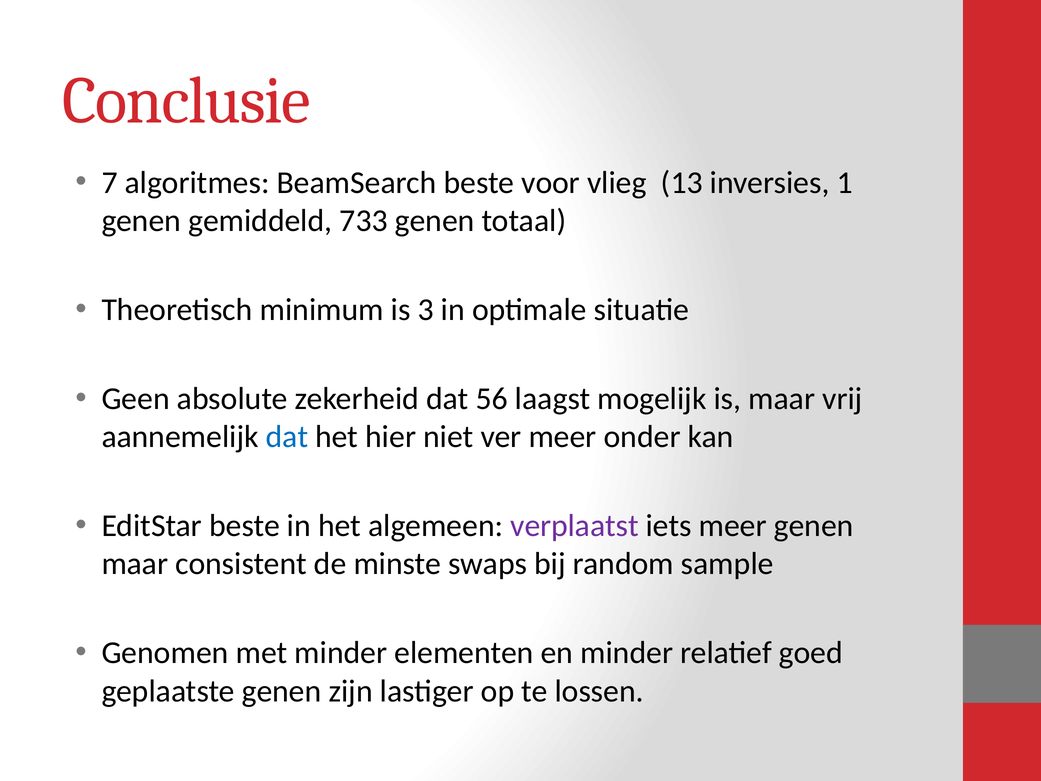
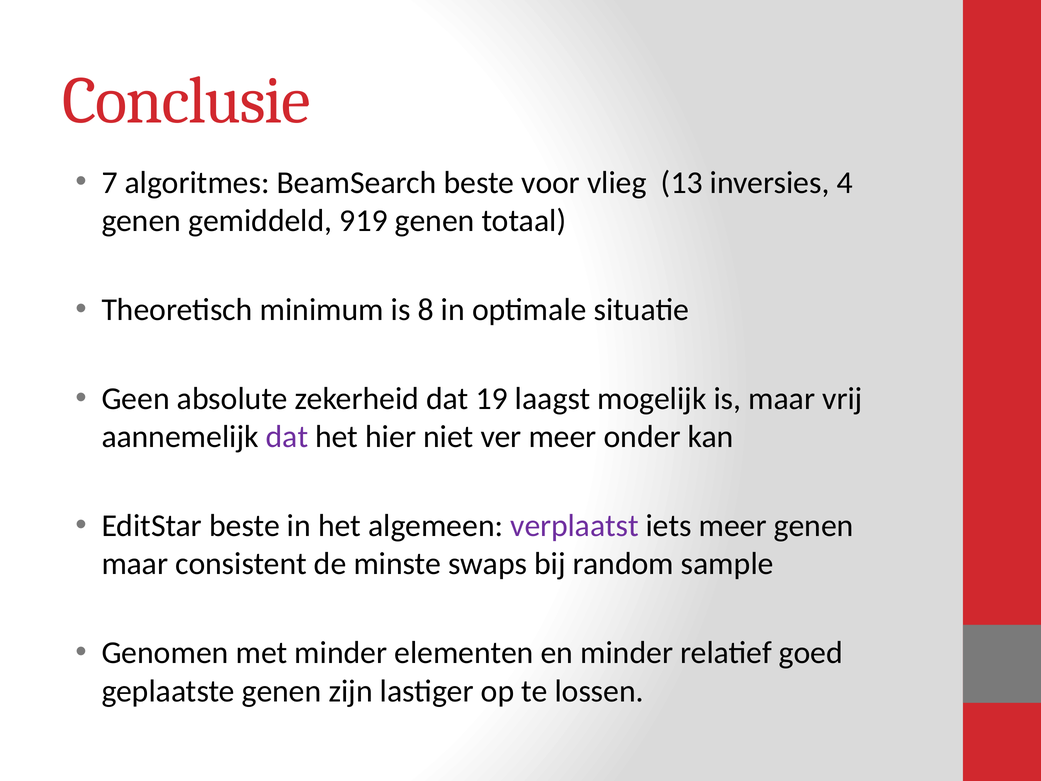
1: 1 -> 4
733: 733 -> 919
3: 3 -> 8
56: 56 -> 19
dat at (287, 437) colour: blue -> purple
